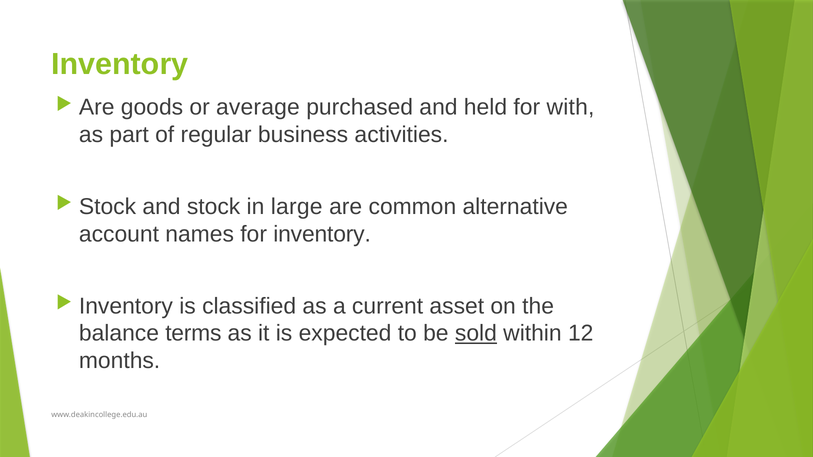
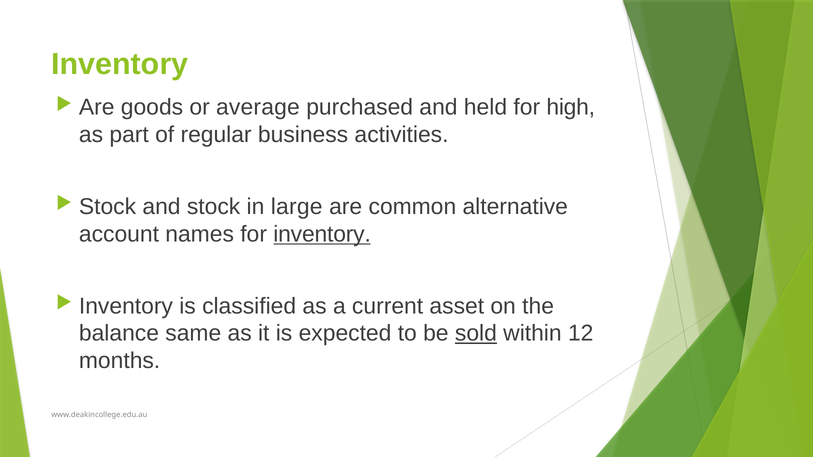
with: with -> high
inventory at (322, 234) underline: none -> present
terms: terms -> same
